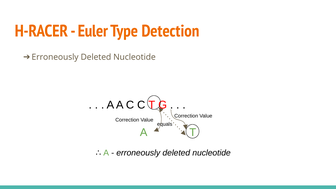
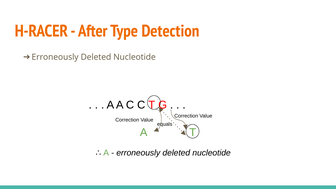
Euler: Euler -> After
